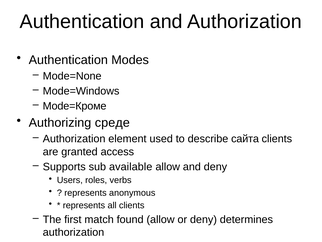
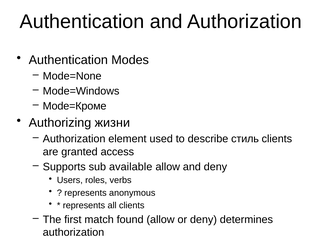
среде: среде -> жизни
сайта: сайта -> стиль
